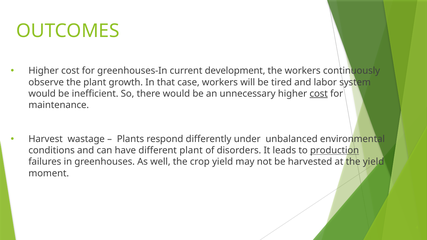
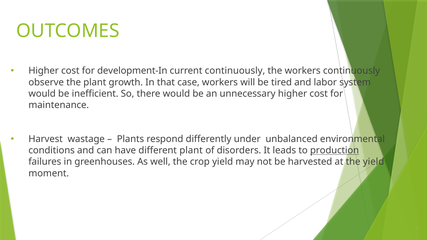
greenhouses-In: greenhouses-In -> development-In
current development: development -> continuously
cost at (319, 94) underline: present -> none
